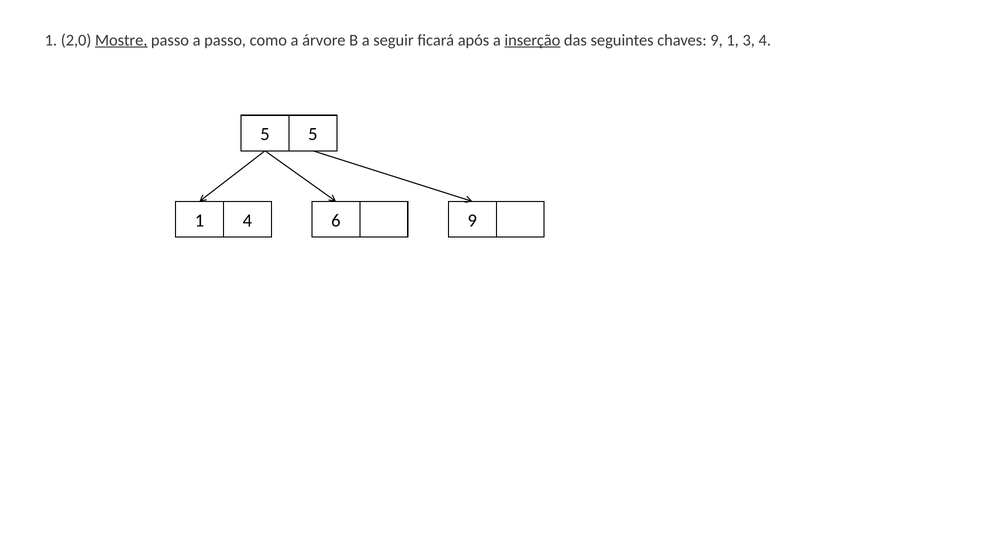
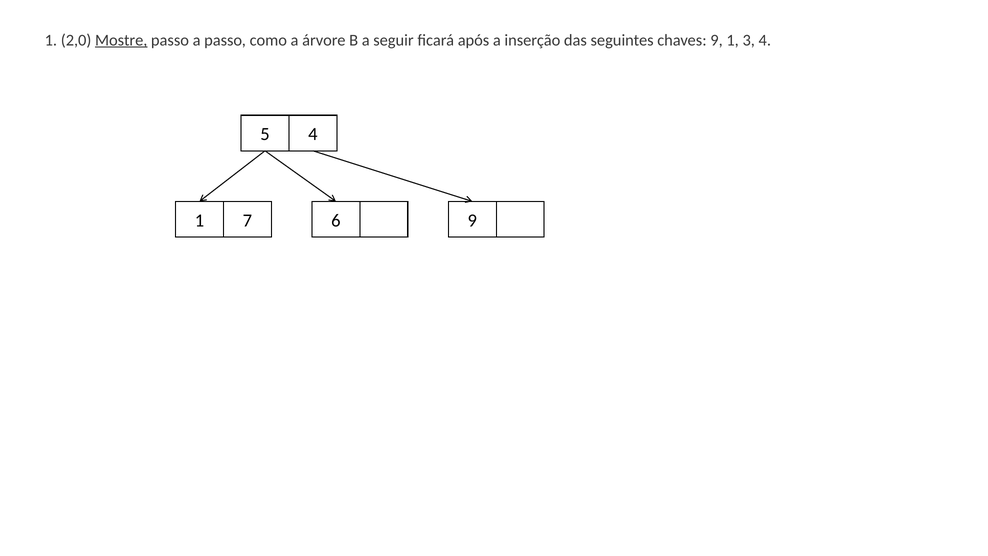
inserção underline: present -> none
5 5: 5 -> 4
1 4: 4 -> 7
